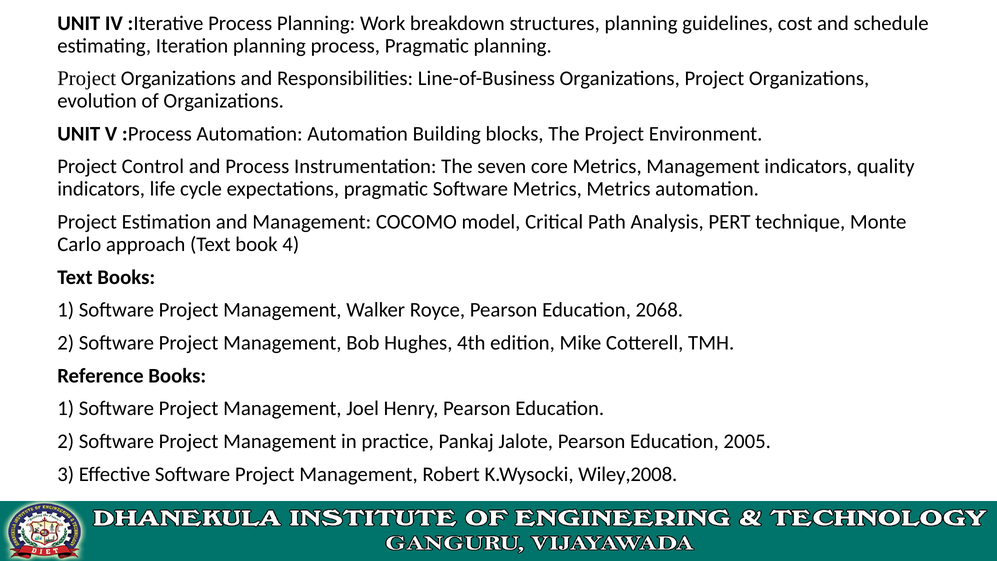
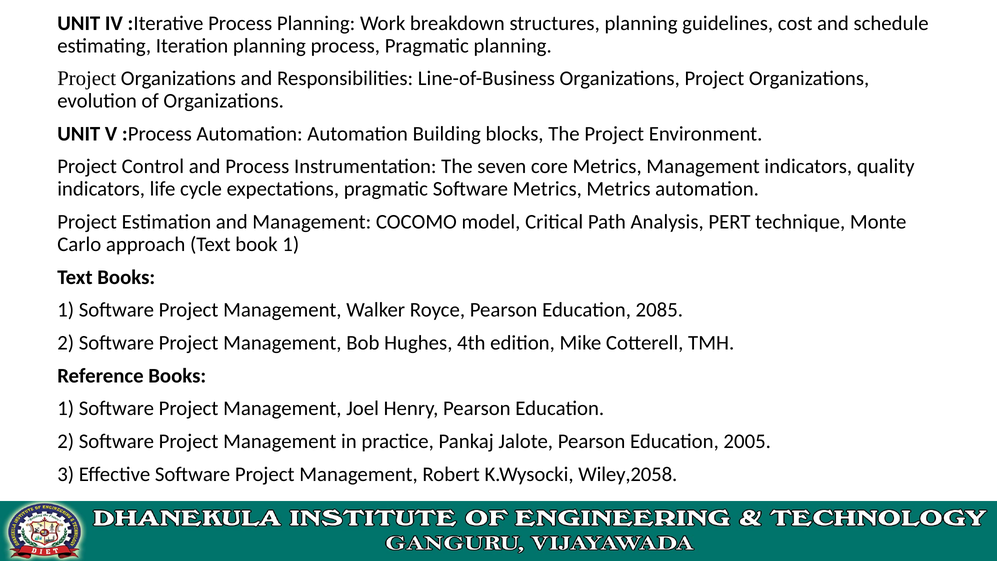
book 4: 4 -> 1
2068: 2068 -> 2085
Wiley,2008: Wiley,2008 -> Wiley,2058
